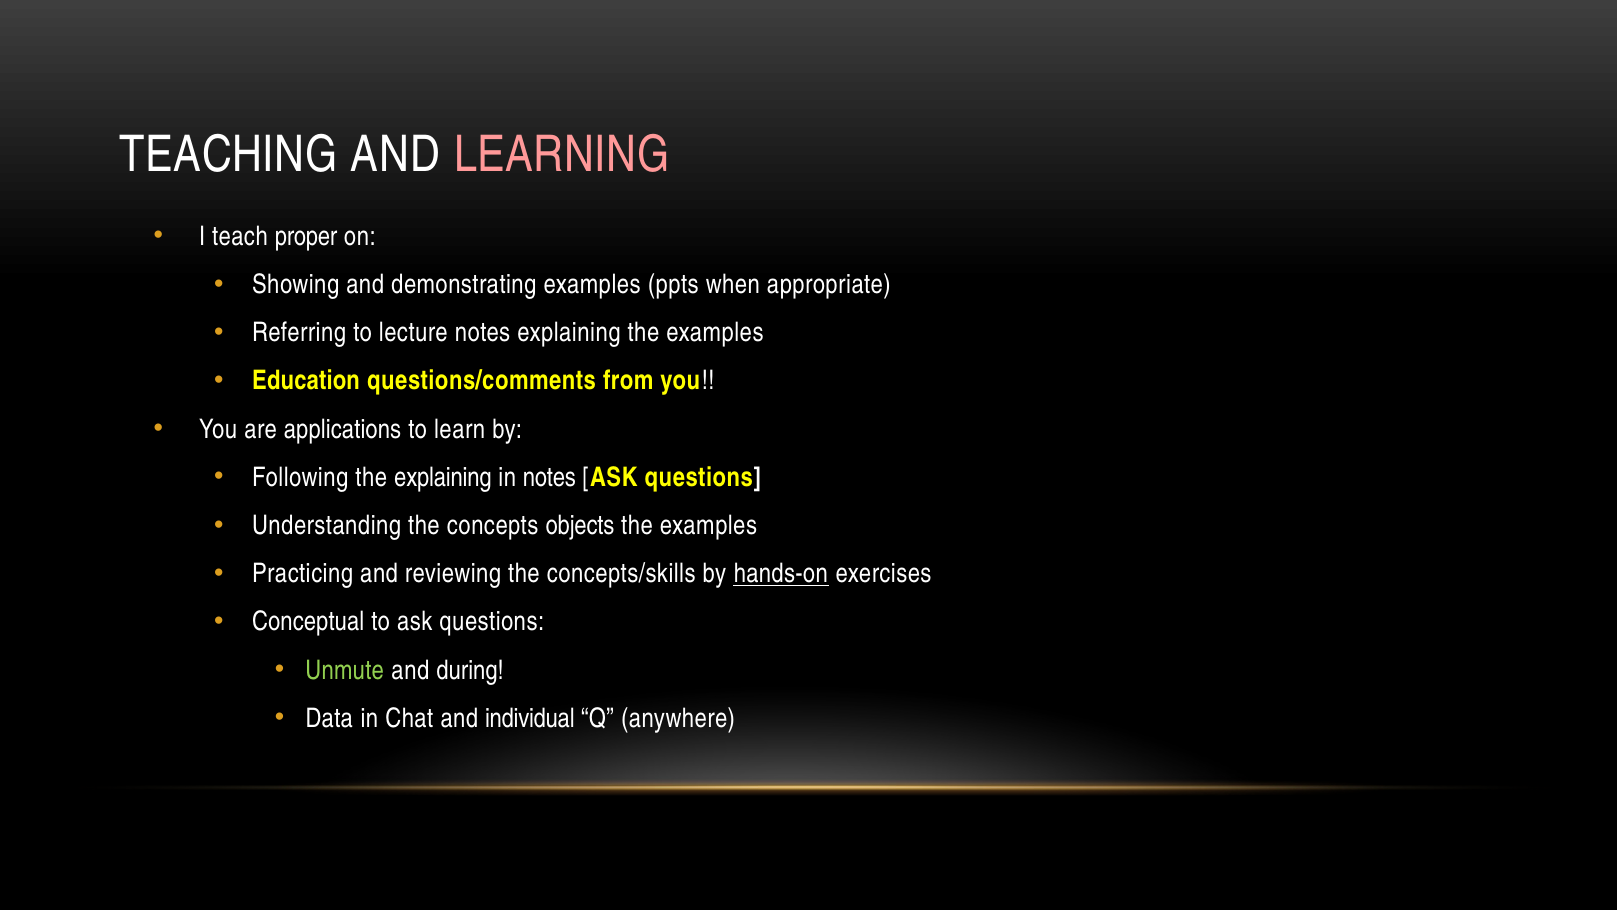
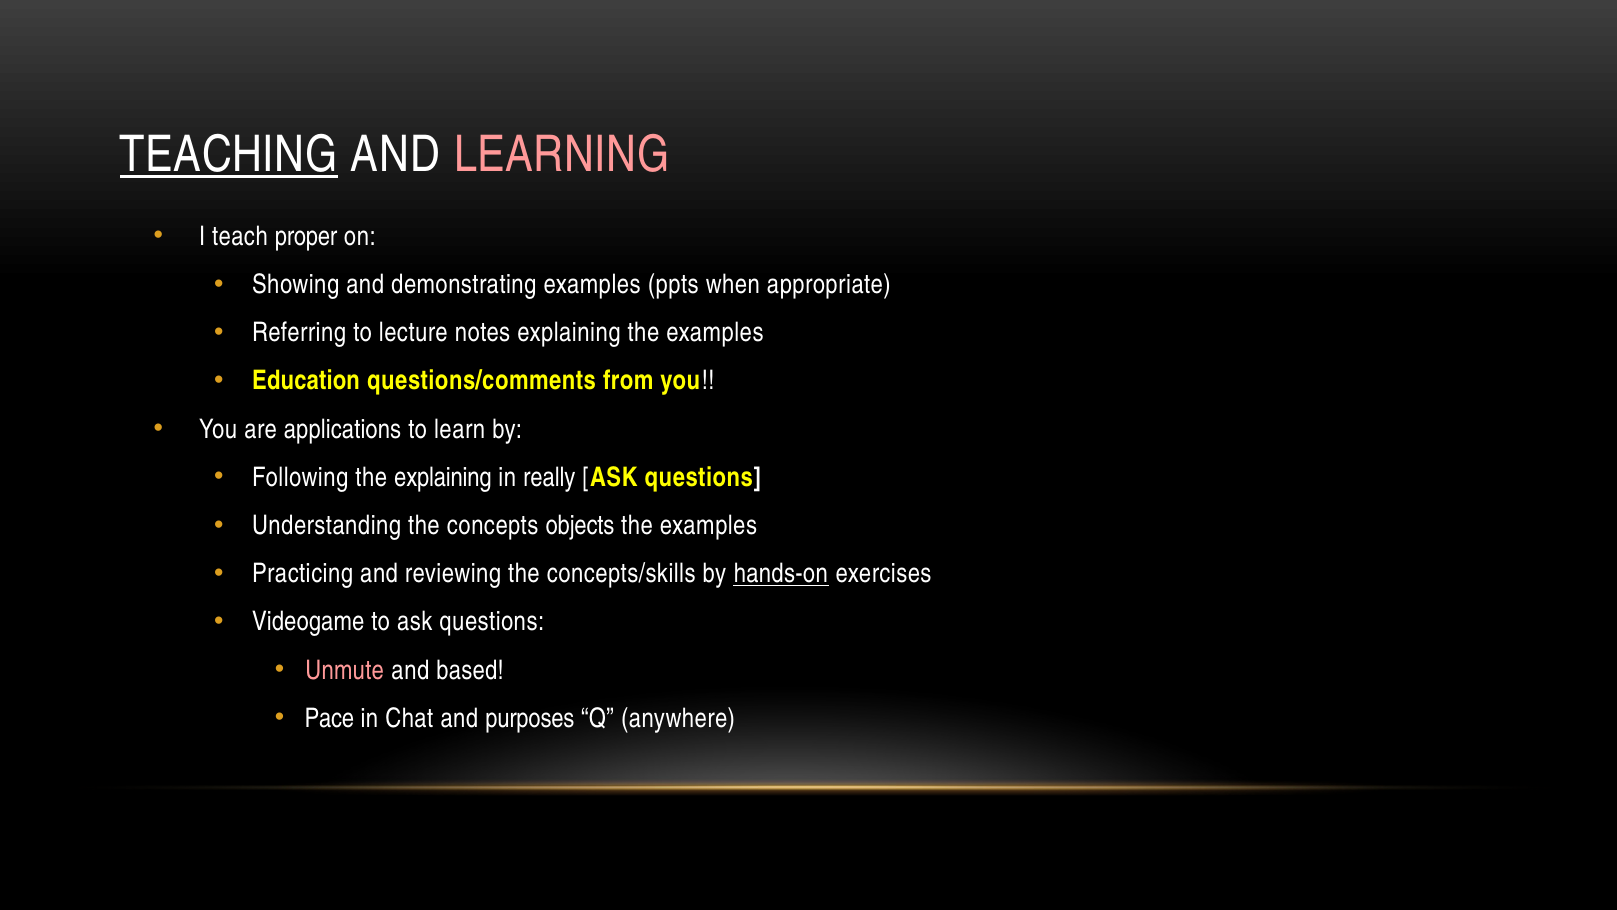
TEACHING underline: none -> present
in notes: notes -> really
Conceptual: Conceptual -> Videogame
Unmute colour: light green -> pink
during: during -> based
Data: Data -> Pace
individual: individual -> purposes
